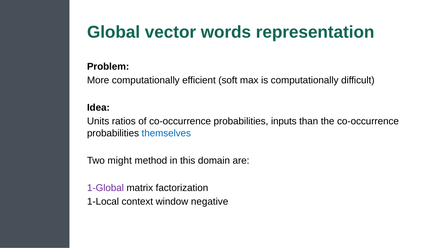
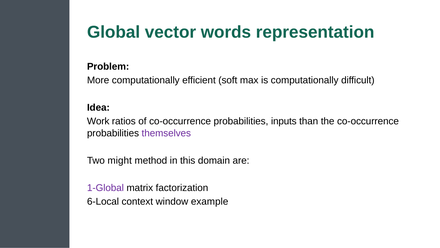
Units: Units -> Work
themselves colour: blue -> purple
1-Local: 1-Local -> 6-Local
negative: negative -> example
